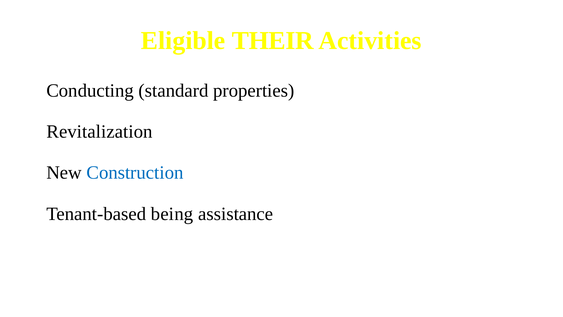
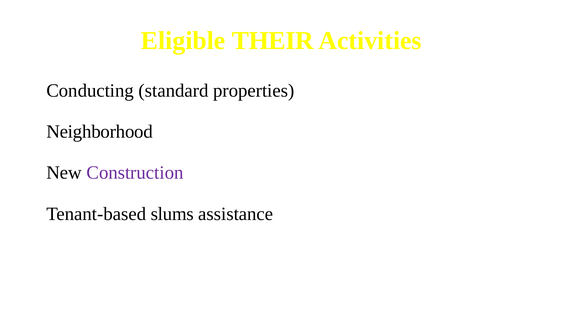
Revitalization: Revitalization -> Neighborhood
Construction colour: blue -> purple
being: being -> slums
